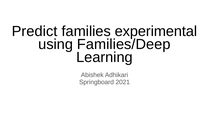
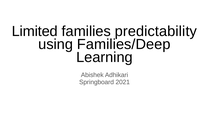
Predict: Predict -> Limited
experimental: experimental -> predictability
